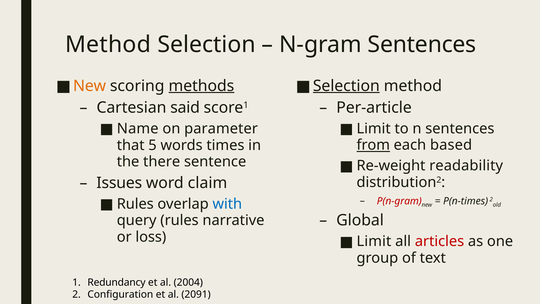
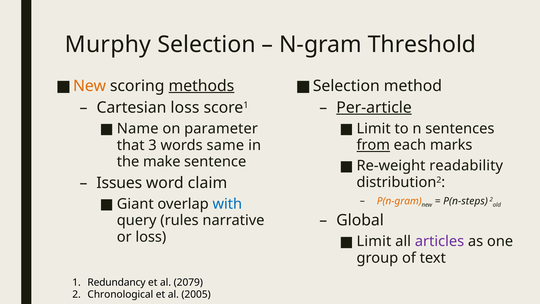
Method at (108, 44): Method -> Murphy
N-gram Sentences: Sentences -> Threshold
Selection at (346, 86) underline: present -> none
Cartesian said: said -> loss
Per-article underline: none -> present
5: 5 -> 3
times: times -> same
based: based -> marks
there: there -> make
Rules at (135, 204): Rules -> Giant
P(n-gram colour: red -> orange
P(n-times: P(n-times -> P(n-steps
articles colour: red -> purple
2004: 2004 -> 2079
Configuration: Configuration -> Chronological
2091: 2091 -> 2005
